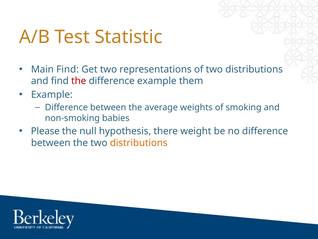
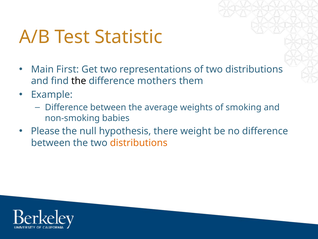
Main Find: Find -> First
the at (79, 81) colour: red -> black
difference example: example -> mothers
